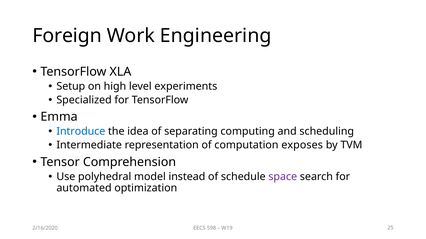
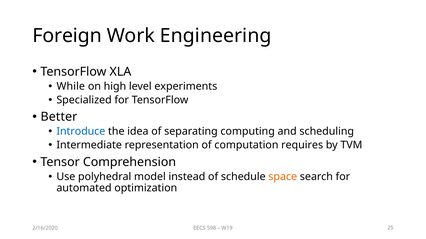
Setup: Setup -> While
Emma: Emma -> Better
exposes: exposes -> requires
space colour: purple -> orange
